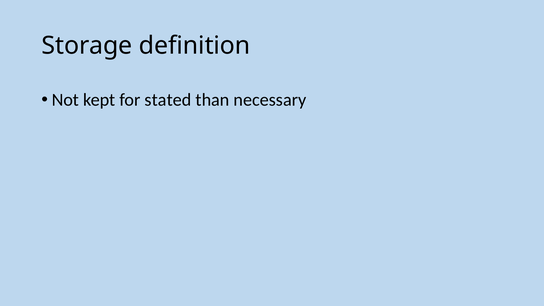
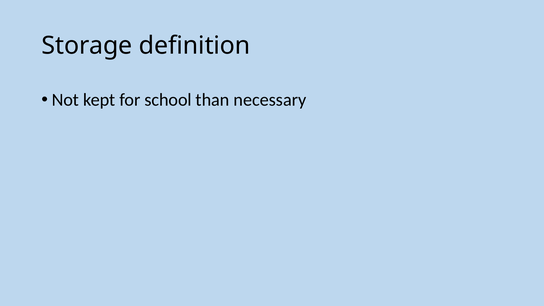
stated: stated -> school
